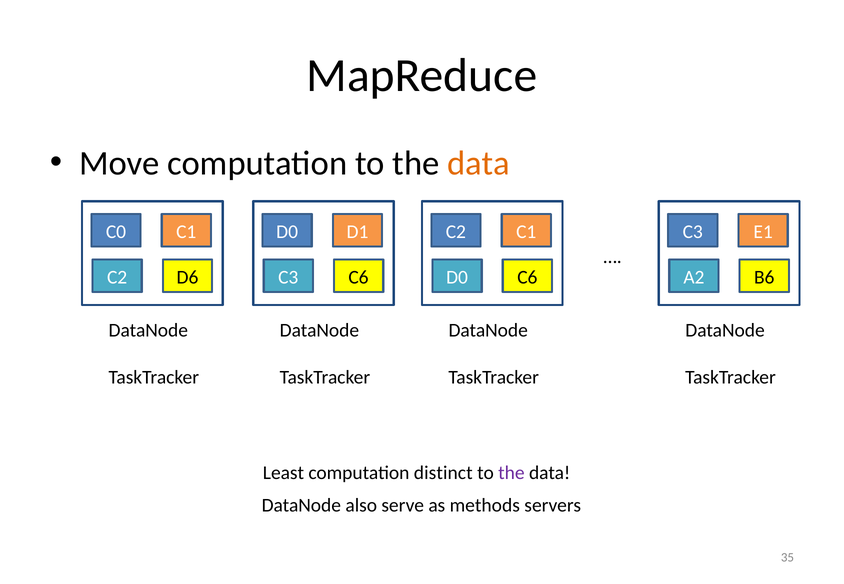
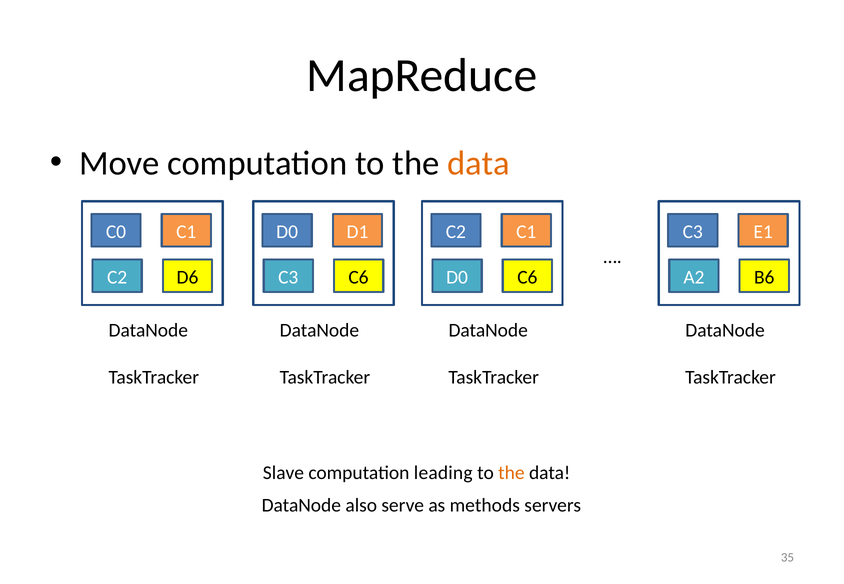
Least: Least -> Slave
distinct: distinct -> leading
the at (511, 473) colour: purple -> orange
